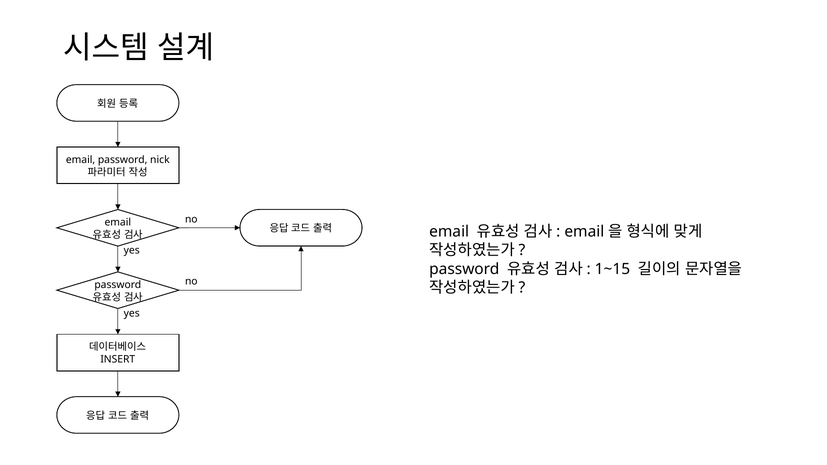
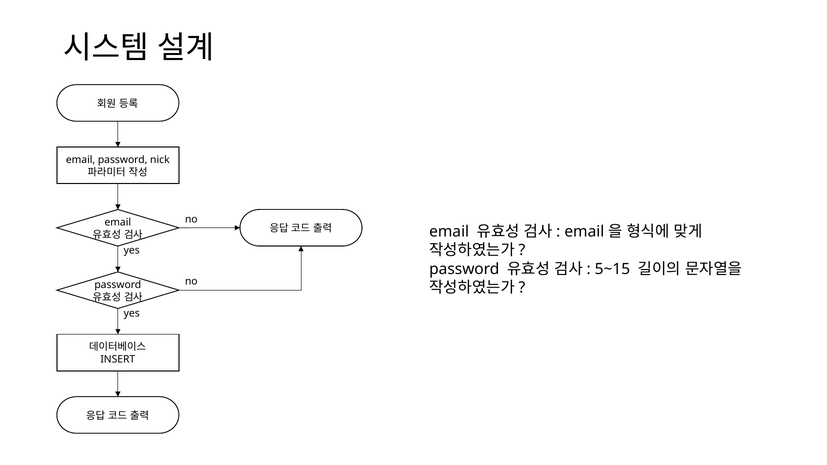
1~15: 1~15 -> 5~15
